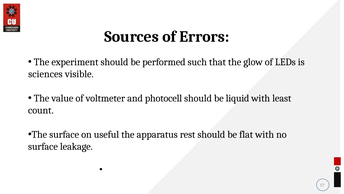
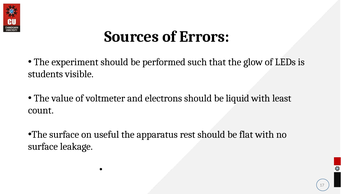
sciences: sciences -> students
photocell: photocell -> electrons
